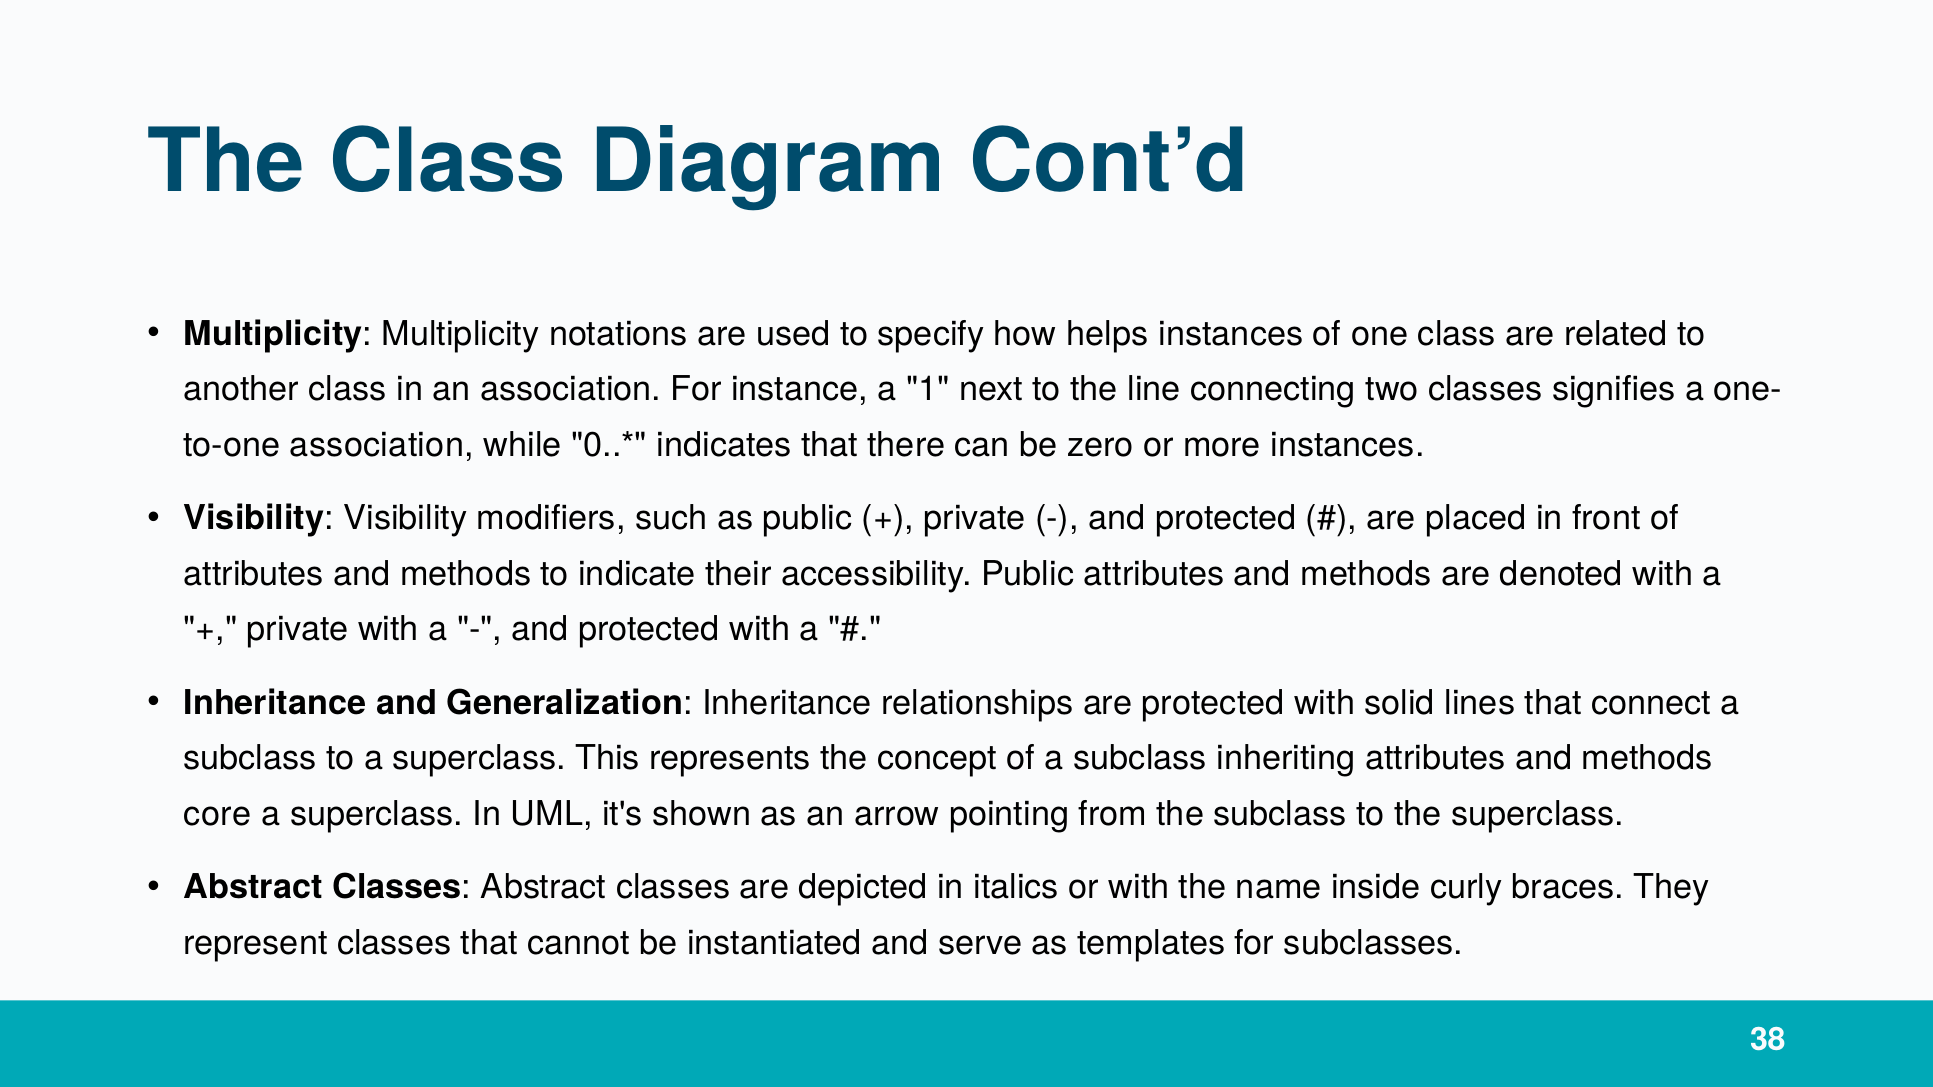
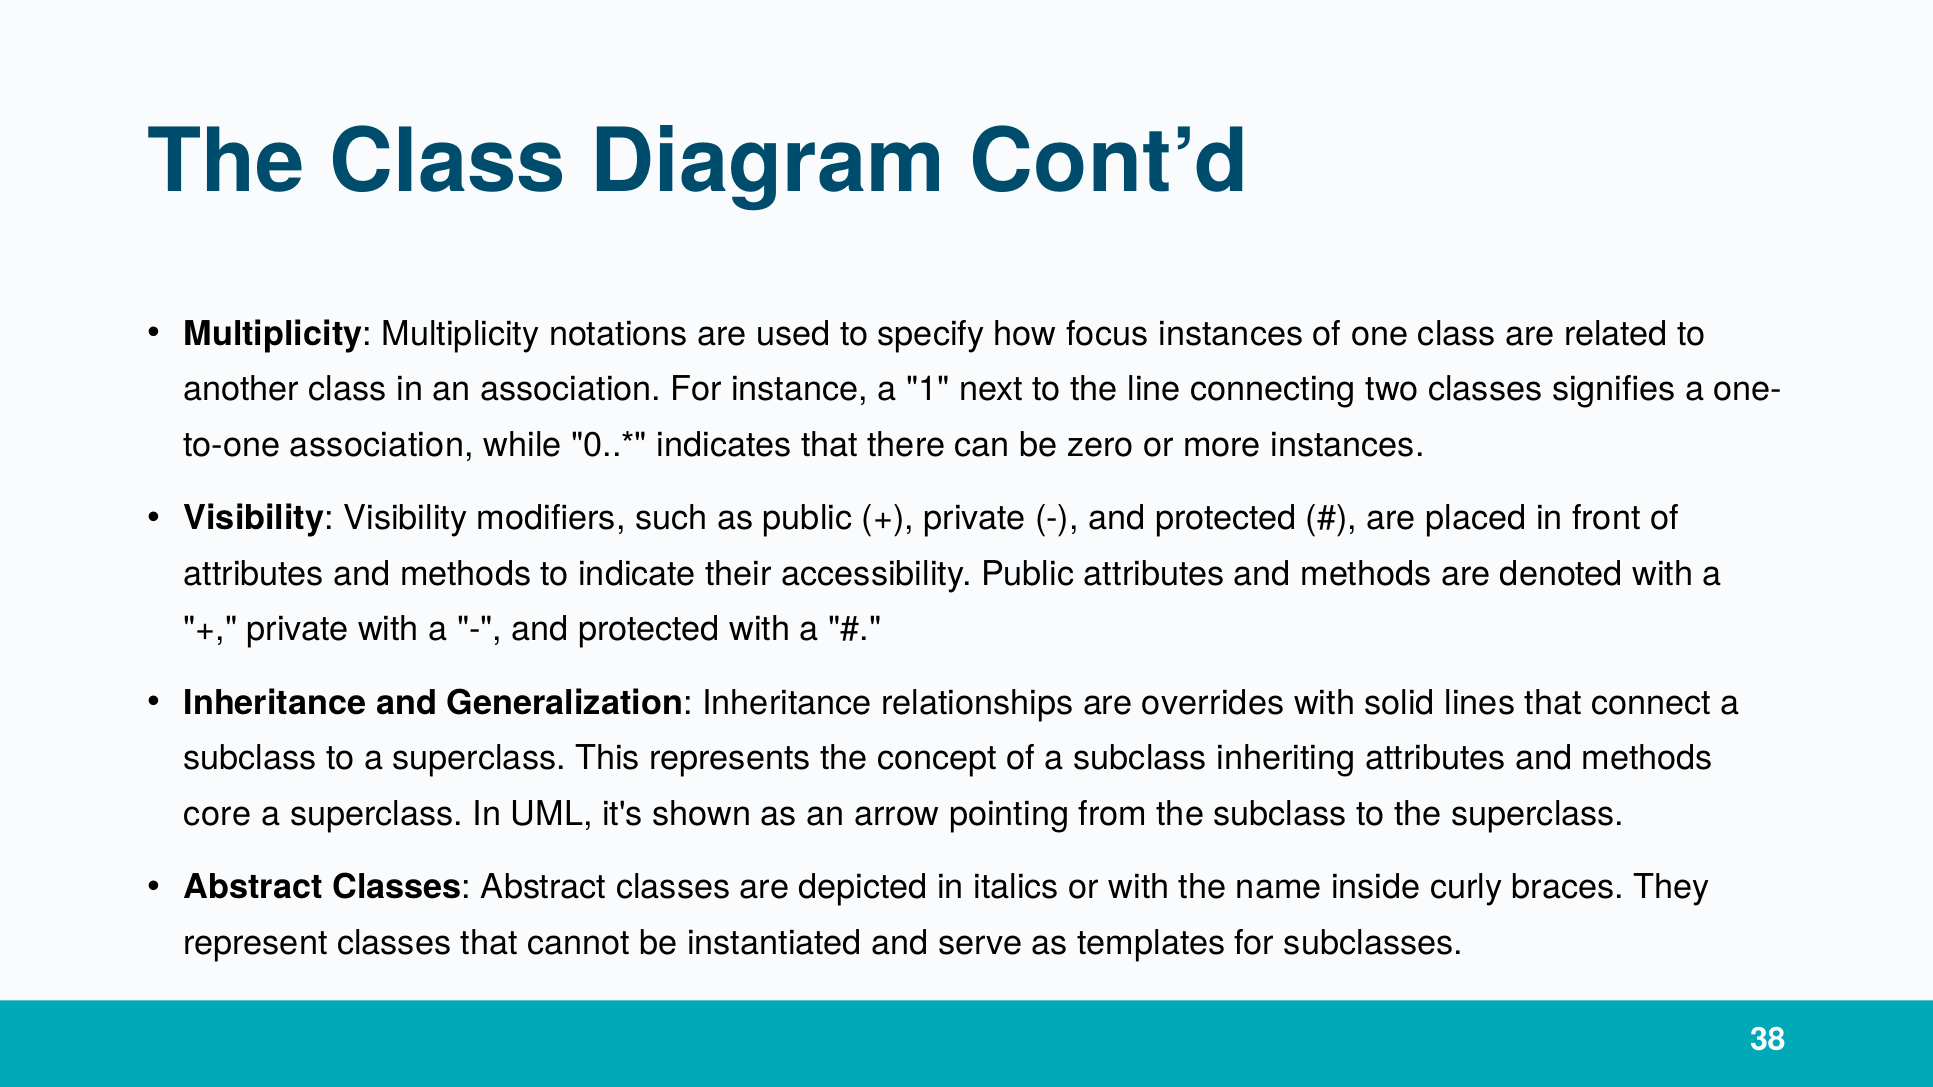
helps: helps -> focus
are protected: protected -> overrides
